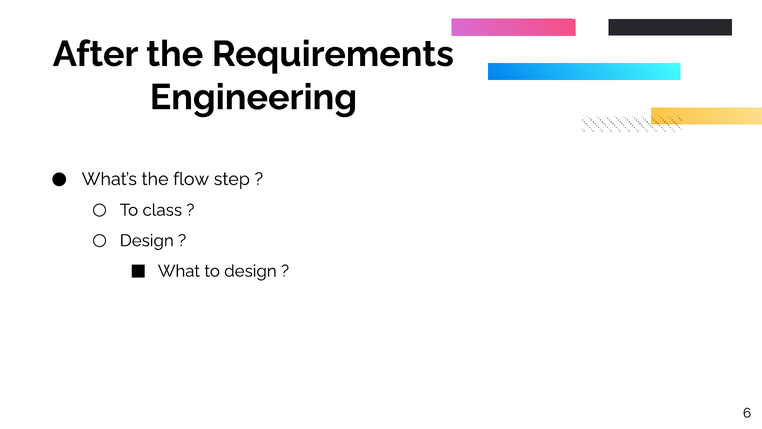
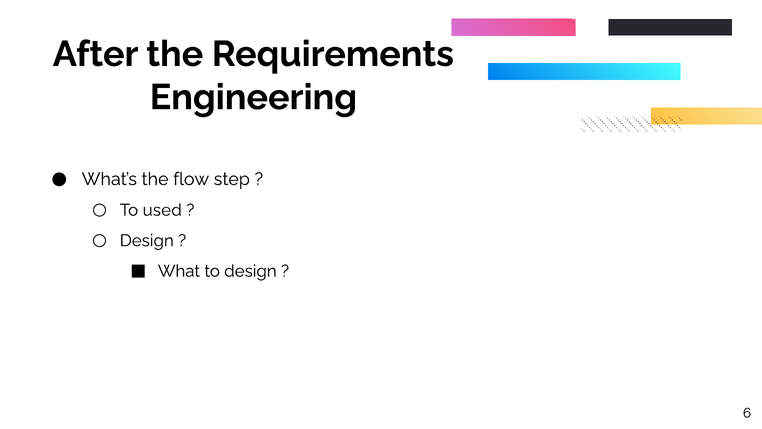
class: class -> used
